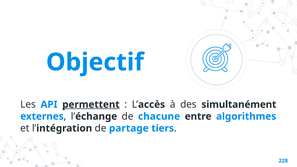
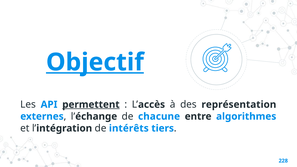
Objectif underline: none -> present
simultanément: simultanément -> représentation
partage: partage -> intérêts
